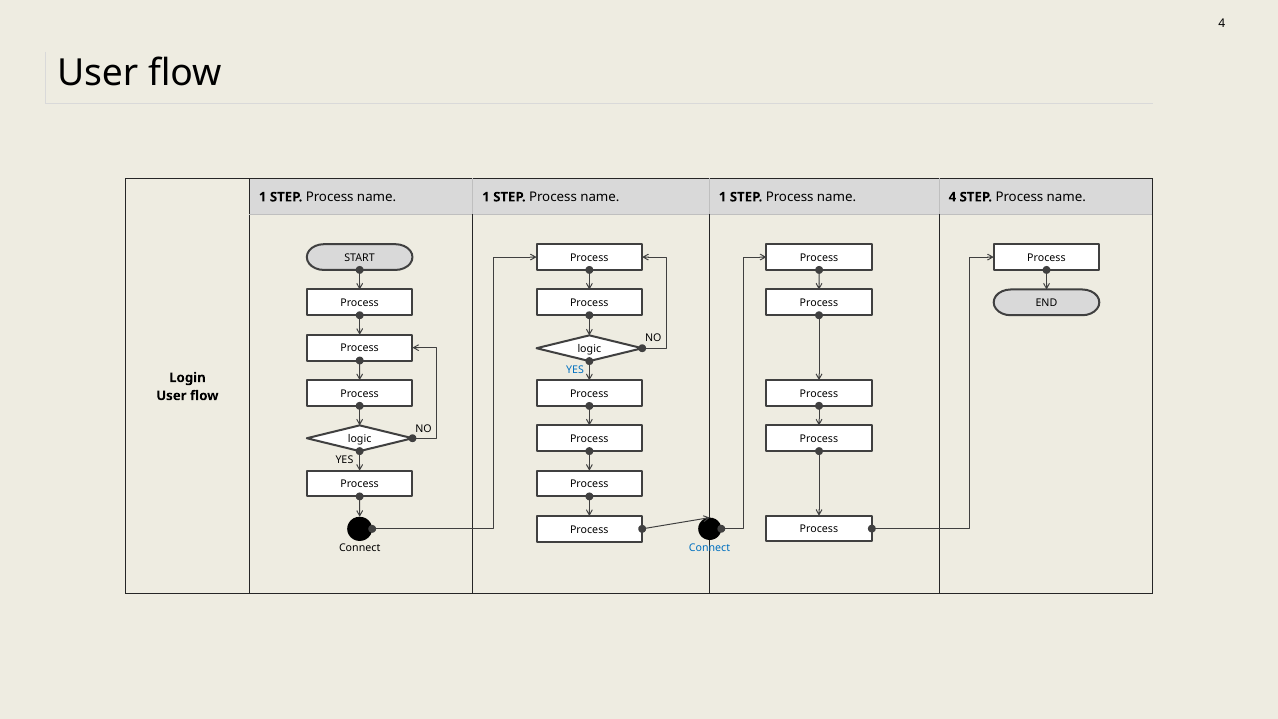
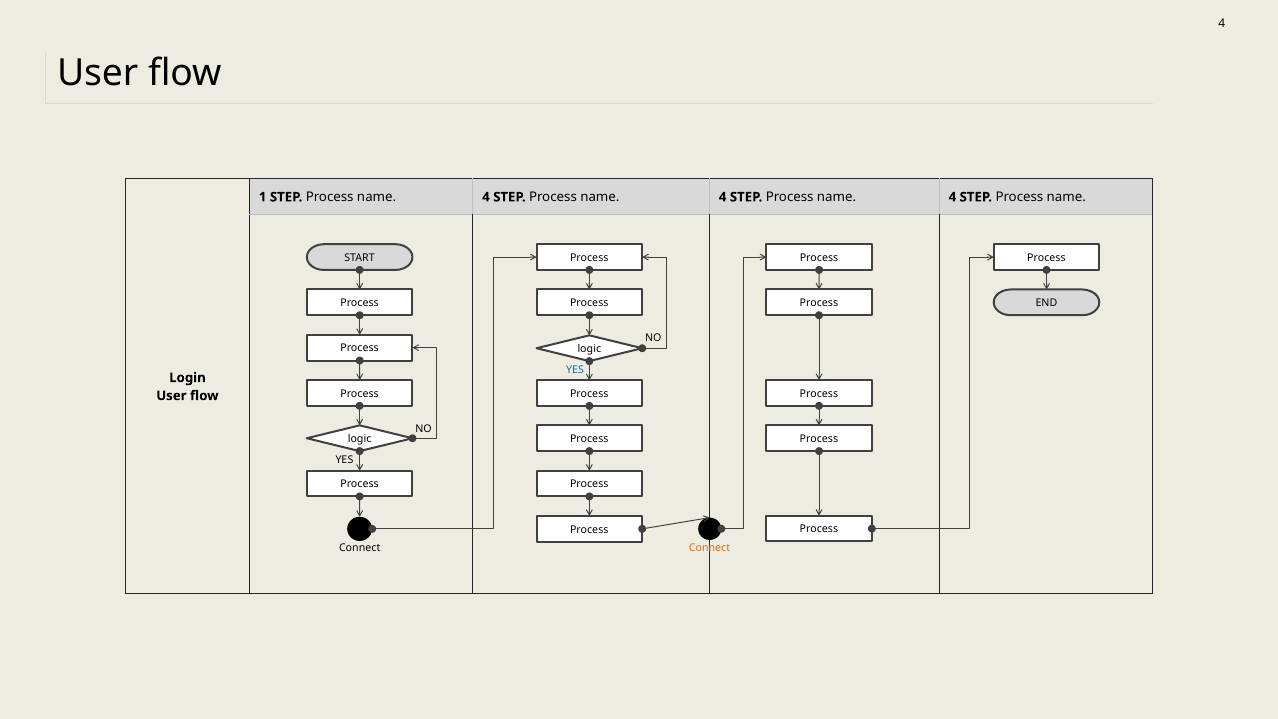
1 at (486, 197): 1 -> 4
1 at (723, 197): 1 -> 4
Connect at (709, 548) colour: blue -> orange
